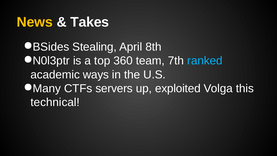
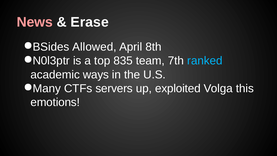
News colour: yellow -> pink
Takes: Takes -> Erase
Stealing: Stealing -> Allowed
360: 360 -> 835
technical: technical -> emotions
